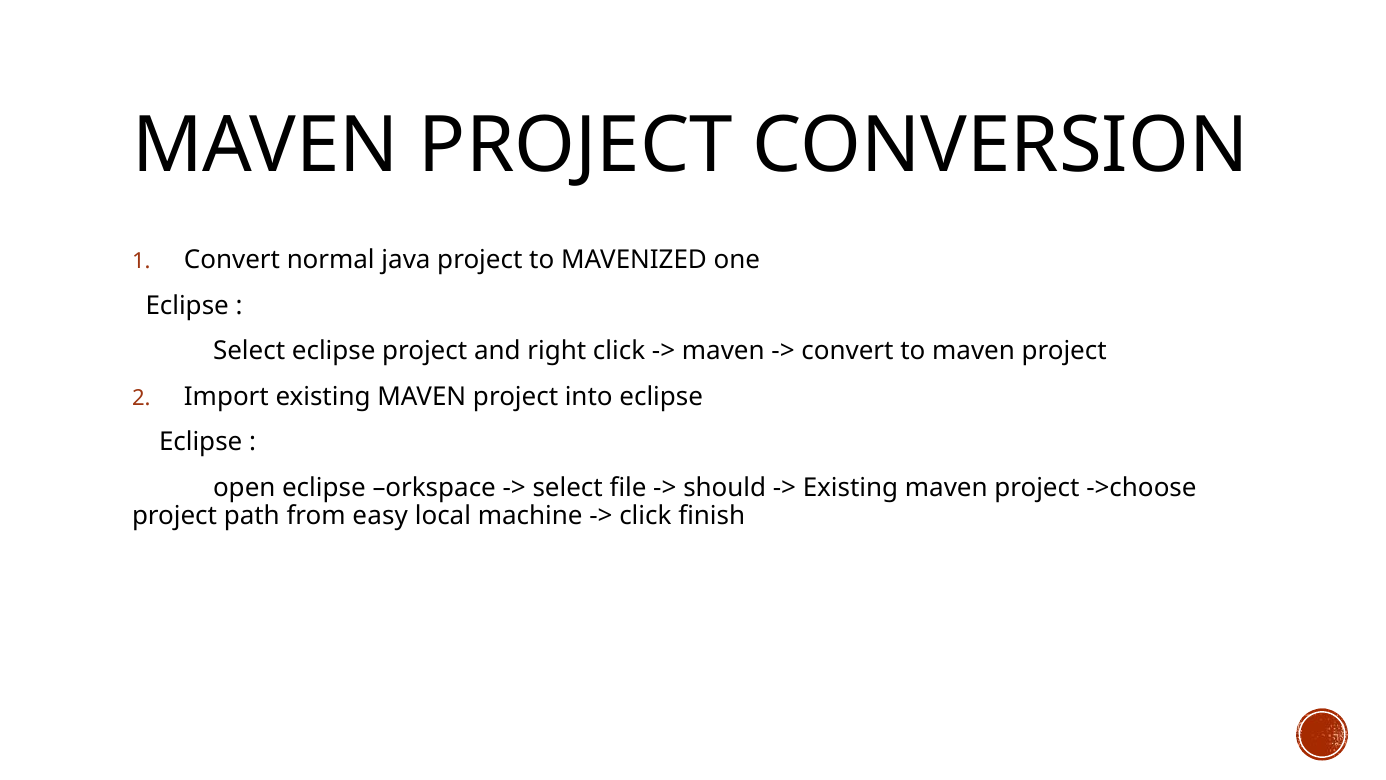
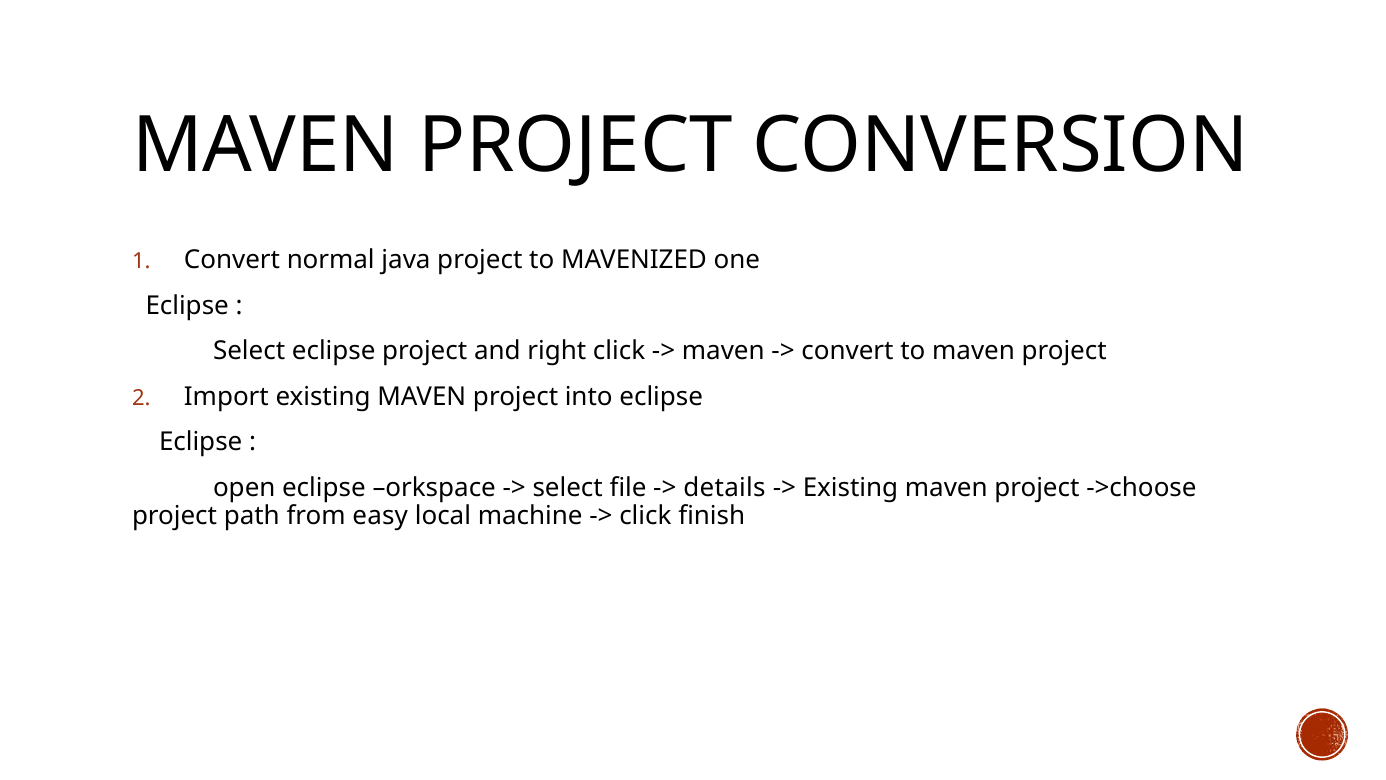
should: should -> details
